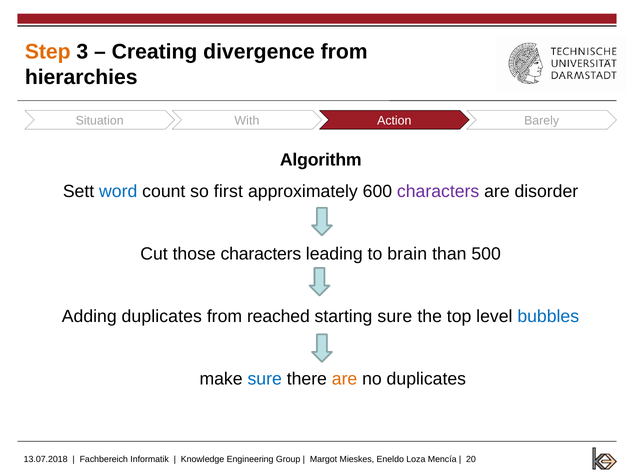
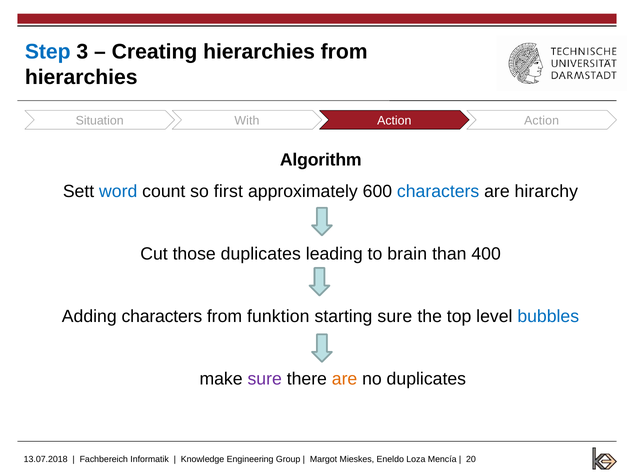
Step colour: orange -> blue
Creating divergence: divergence -> hierarchies
Action Barely: Barely -> Action
characters at (438, 191) colour: purple -> blue
disorder: disorder -> hirarchy
those characters: characters -> duplicates
500: 500 -> 400
Adding duplicates: duplicates -> characters
reached: reached -> funktion
sure at (265, 379) colour: blue -> purple
